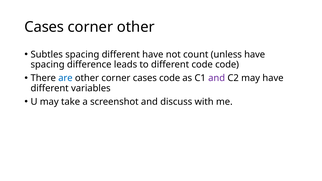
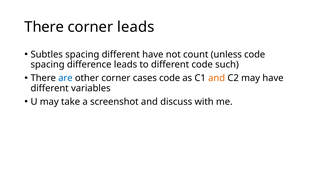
Cases at (44, 27): Cases -> There
corner other: other -> leads
unless have: have -> code
code code: code -> such
and at (217, 78) colour: purple -> orange
